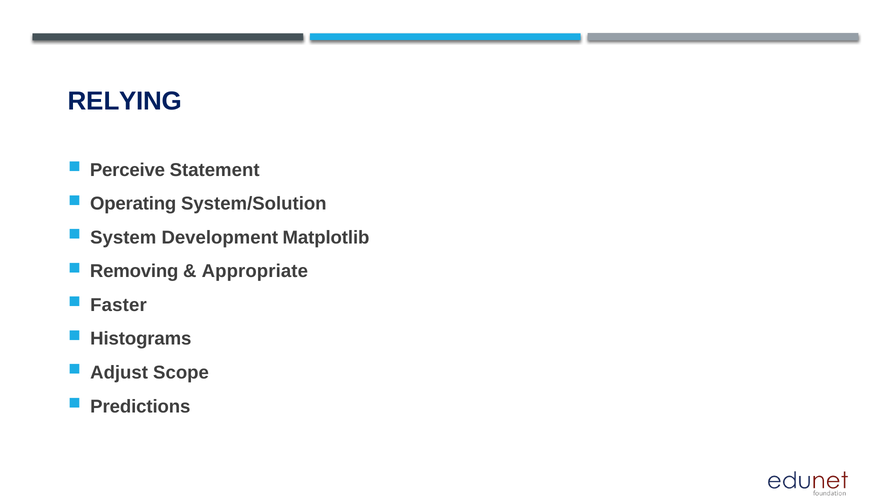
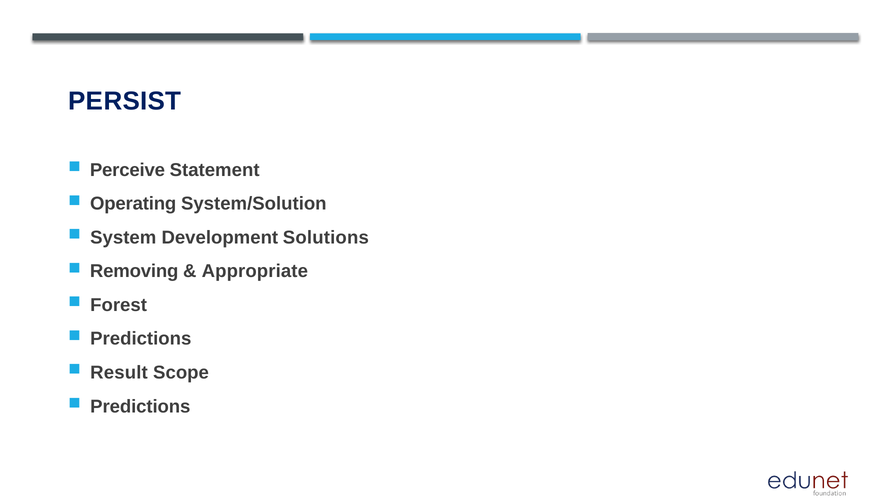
RELYING: RELYING -> PERSIST
Matplotlib: Matplotlib -> Solutions
Faster: Faster -> Forest
Histograms at (141, 339): Histograms -> Predictions
Adjust: Adjust -> Result
